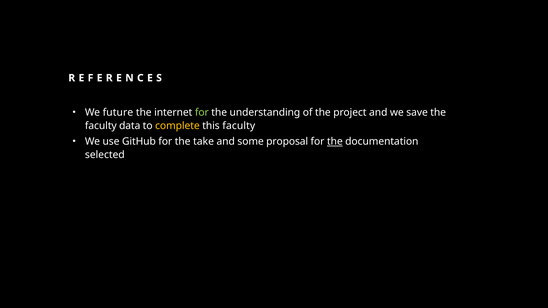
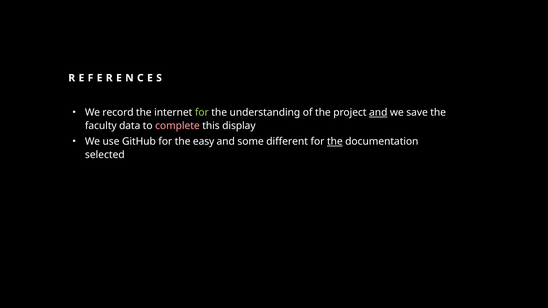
future: future -> record
and at (378, 113) underline: none -> present
complete colour: yellow -> pink
this faculty: faculty -> display
take: take -> easy
proposal: proposal -> different
